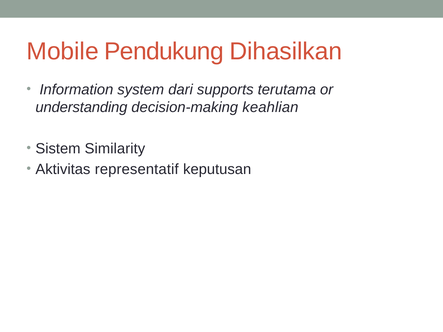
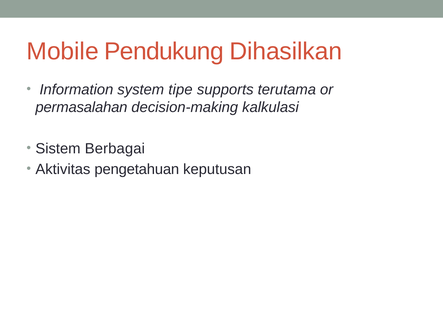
dari: dari -> tipe
understanding: understanding -> permasalahan
keahlian: keahlian -> kalkulasi
Similarity: Similarity -> Berbagai
representatif: representatif -> pengetahuan
